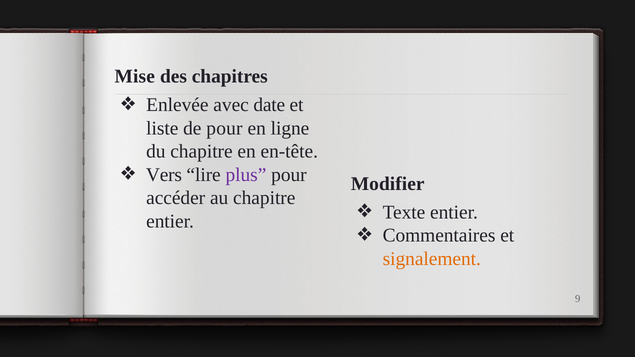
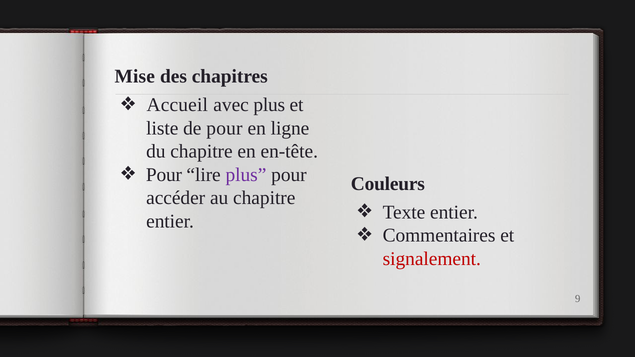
Enlevée: Enlevée -> Accueil
avec date: date -> plus
Vers at (164, 175): Vers -> Pour
Modifier: Modifier -> Couleurs
signalement colour: orange -> red
